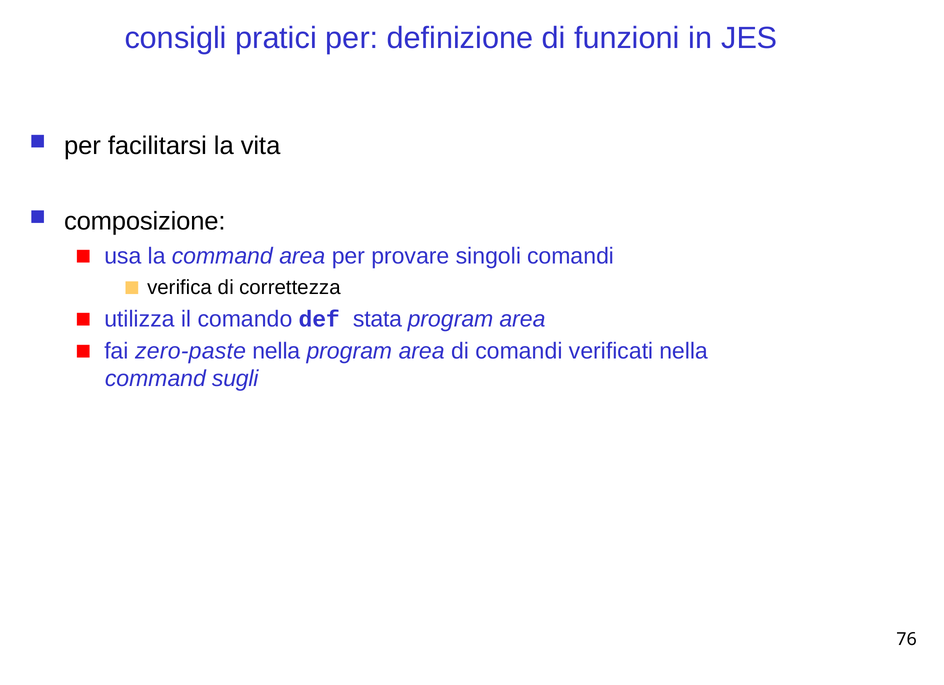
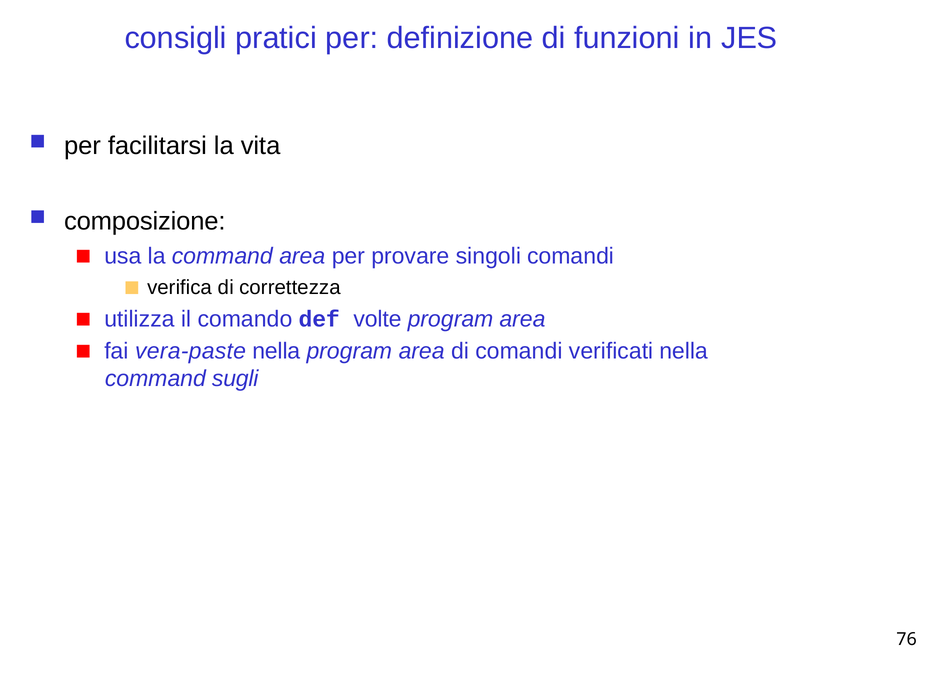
stata: stata -> volte
zero-paste: zero-paste -> vera-paste
